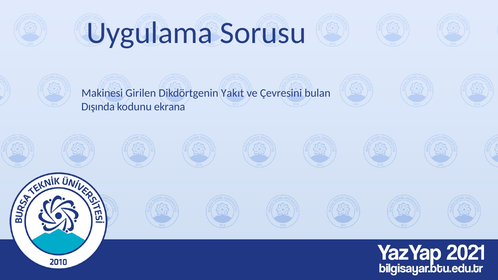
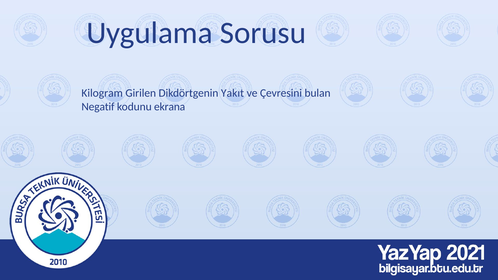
Makinesi: Makinesi -> Kilogram
Dışında: Dışında -> Negatif
